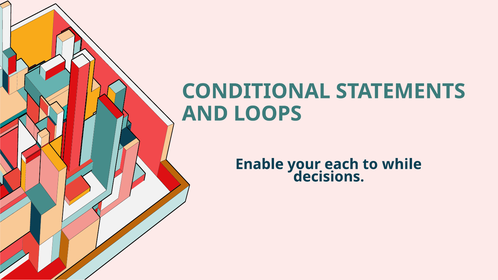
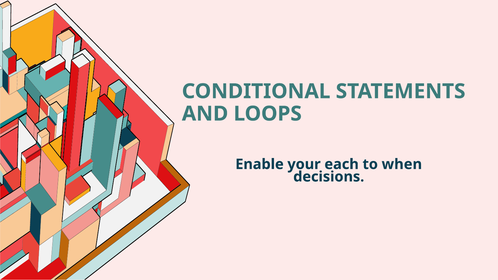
while: while -> when
